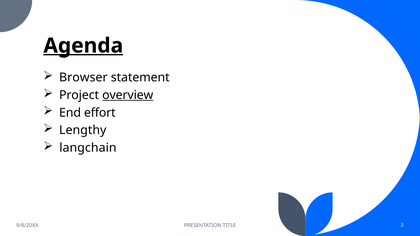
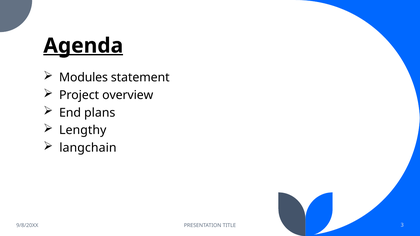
Browser: Browser -> Modules
overview underline: present -> none
effort: effort -> plans
